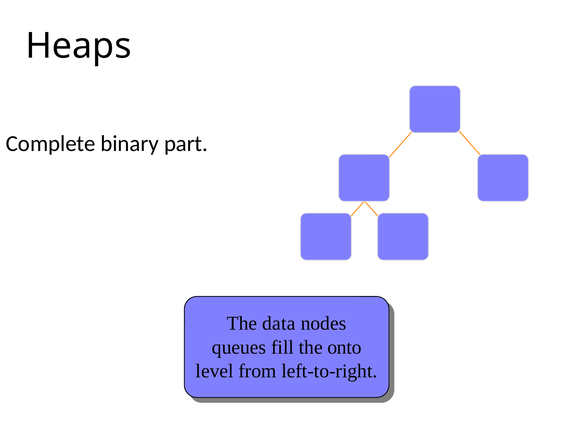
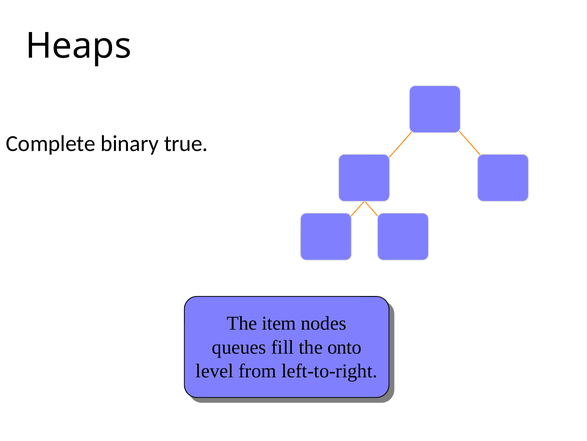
part: part -> true
data: data -> item
